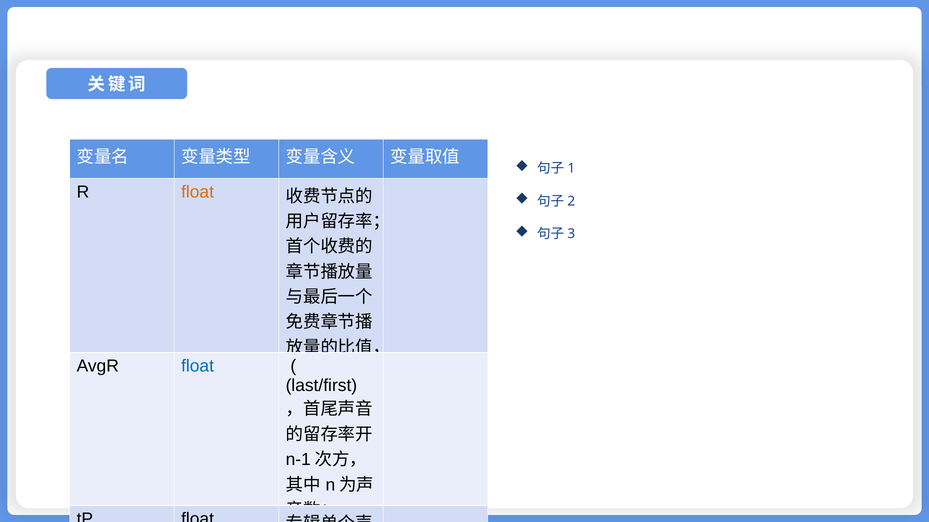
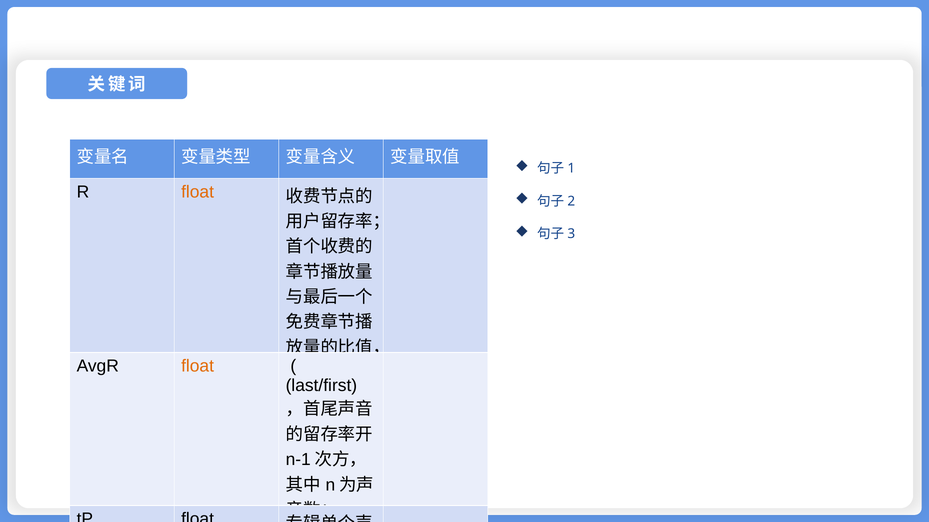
float at (198, 366) colour: blue -> orange
